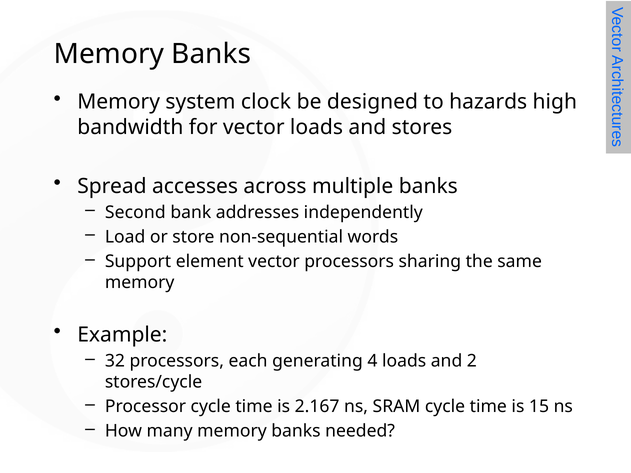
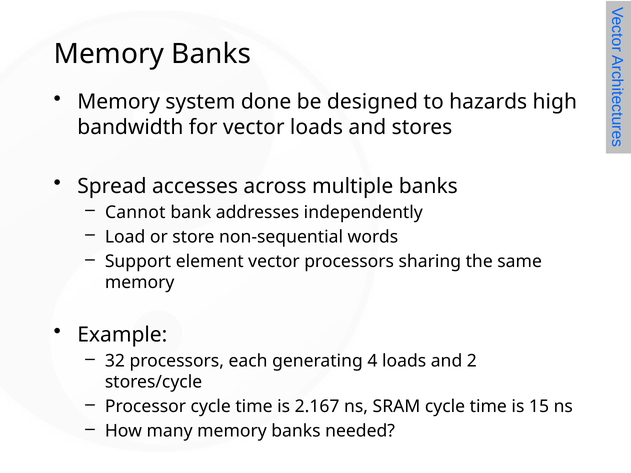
clock: clock -> done
Second: Second -> Cannot
